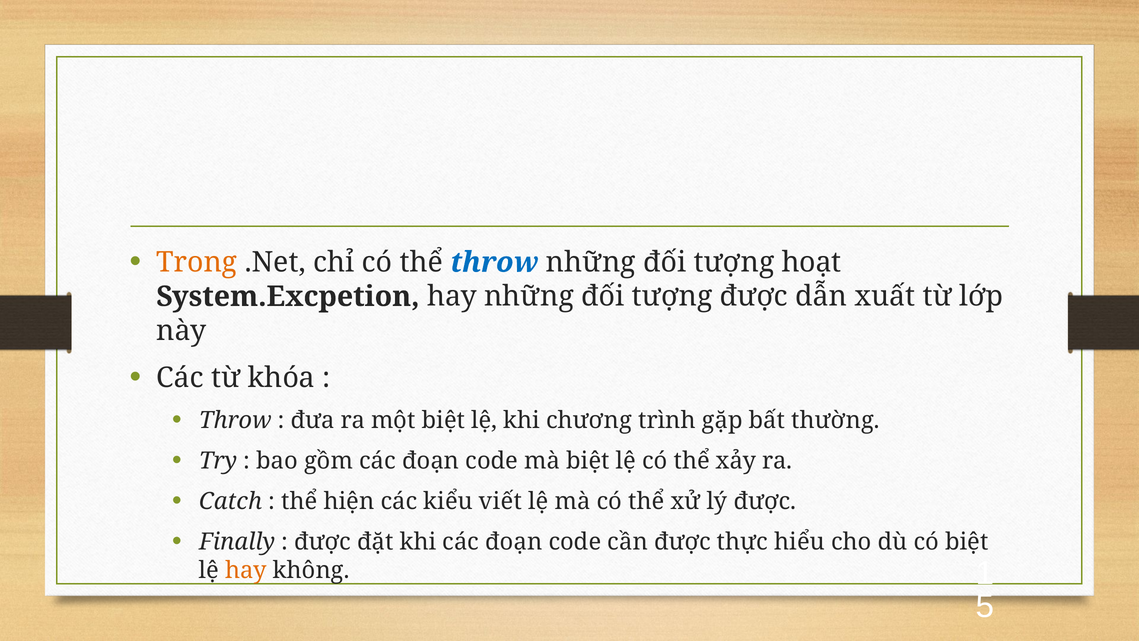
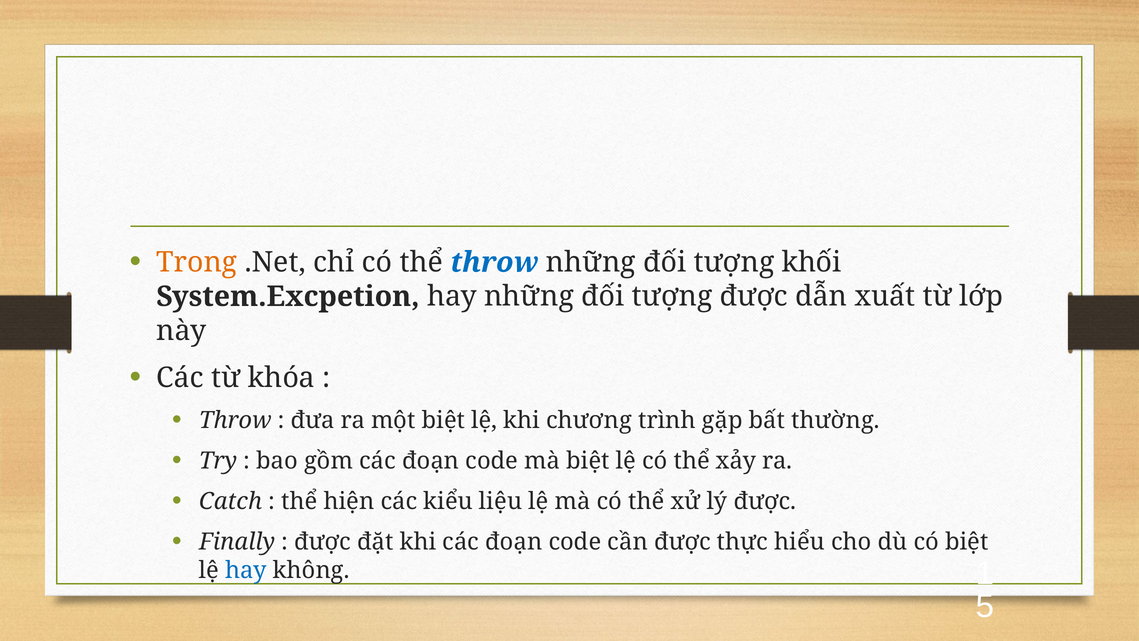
hoạt: hoạt -> khối
viết: viết -> liệu
hay at (246, 570) colour: orange -> blue
